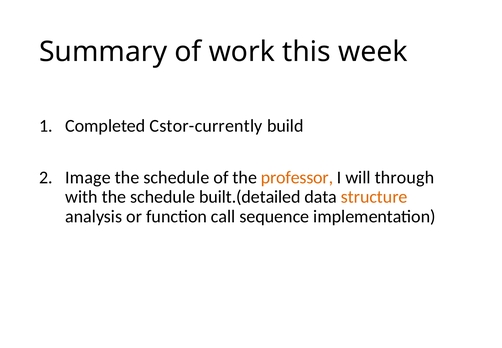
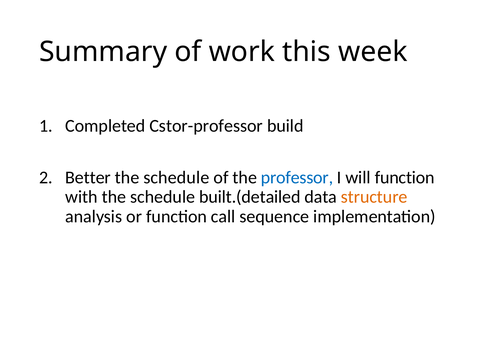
Cstor-currently: Cstor-currently -> Cstor-professor
Image: Image -> Better
professor colour: orange -> blue
will through: through -> function
